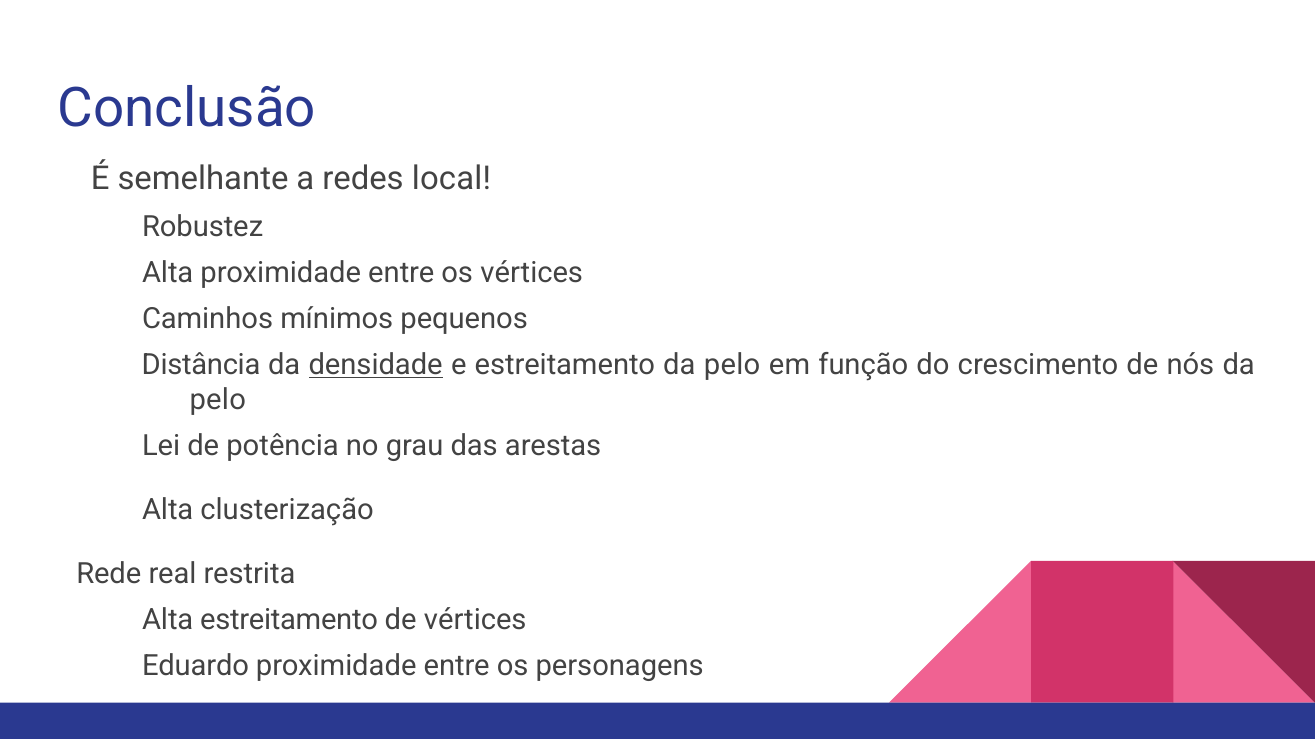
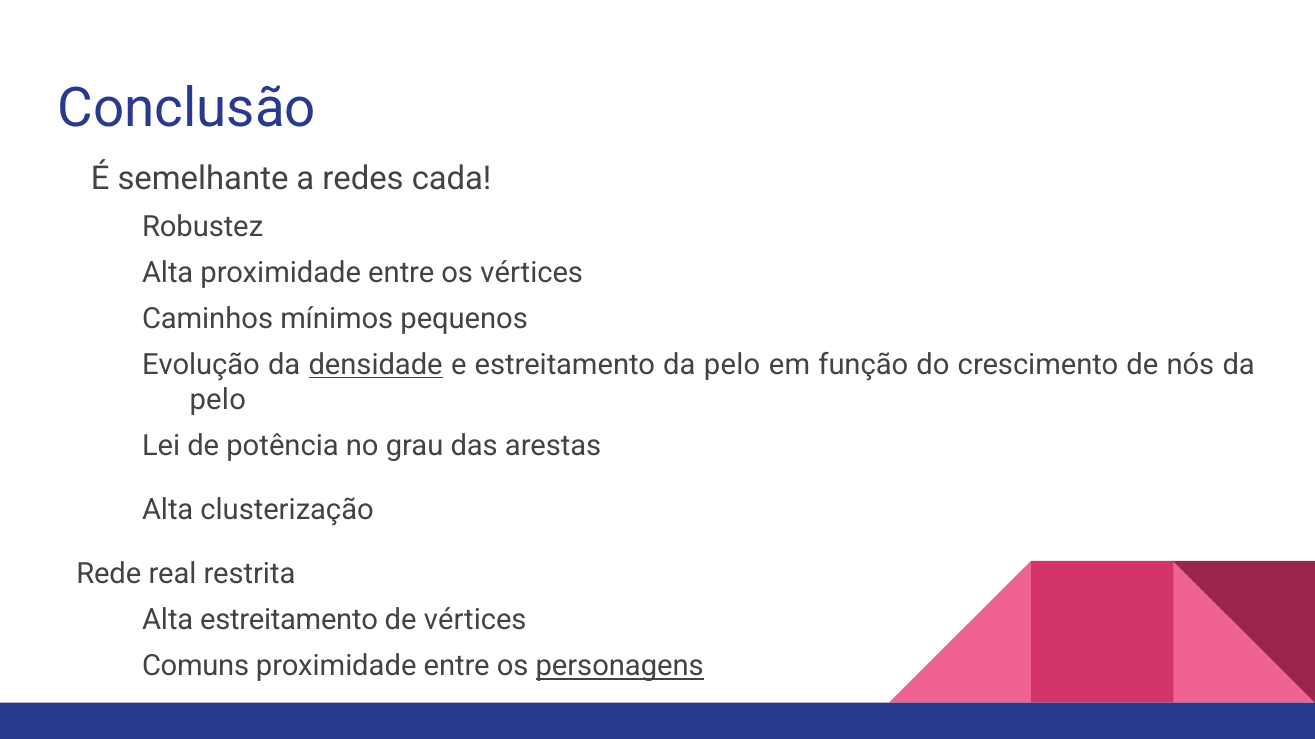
local: local -> cada
Distância: Distância -> Evolução
Eduardo: Eduardo -> Comuns
personagens underline: none -> present
